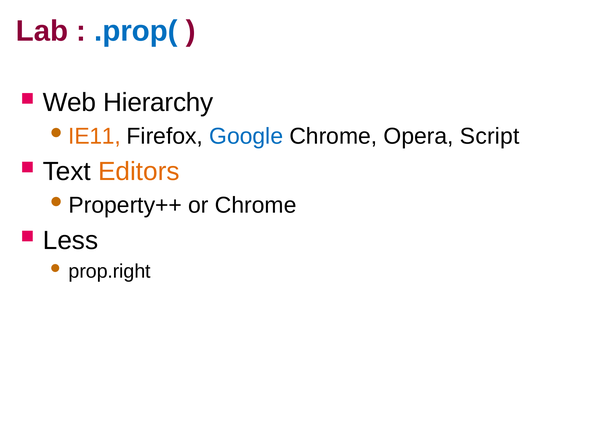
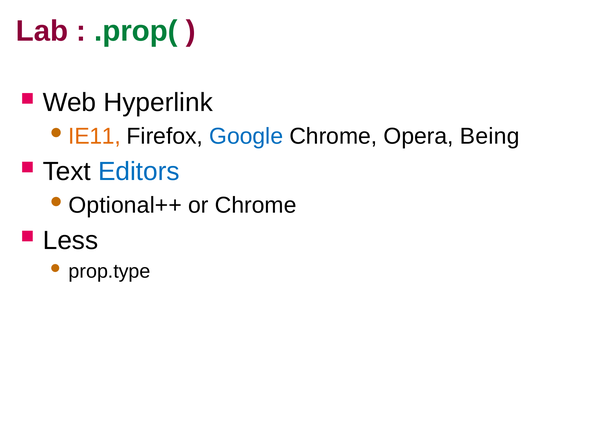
.prop( colour: blue -> green
Hierarchy: Hierarchy -> Hyperlink
Script: Script -> Being
Editors colour: orange -> blue
Property++: Property++ -> Optional++
prop.right: prop.right -> prop.type
